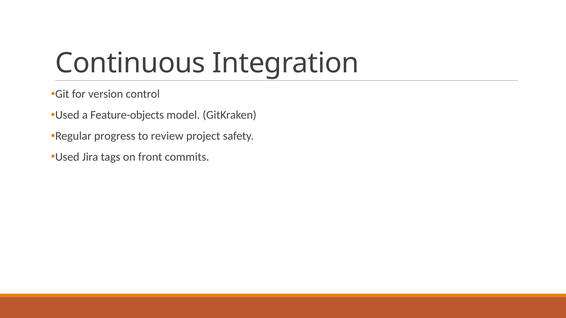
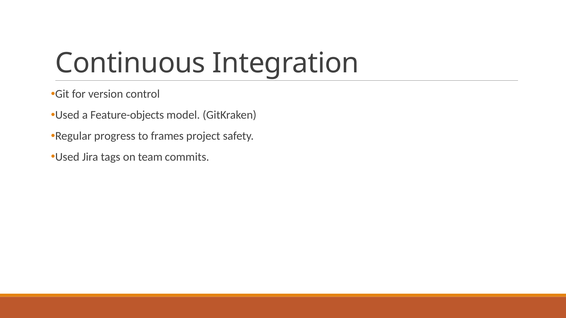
review: review -> frames
front: front -> team
